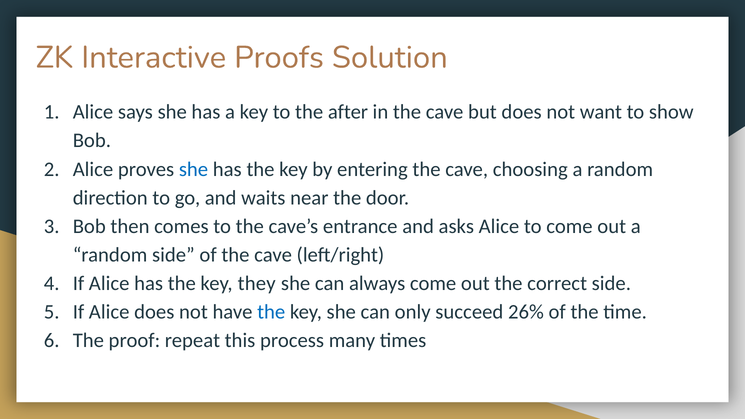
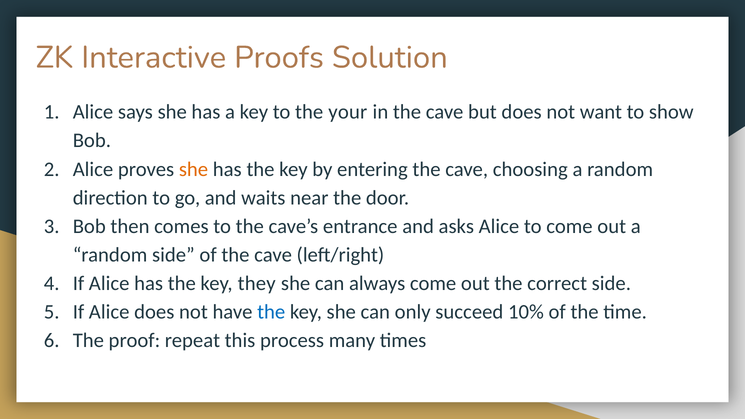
after: after -> your
she at (194, 169) colour: blue -> orange
26%: 26% -> 10%
